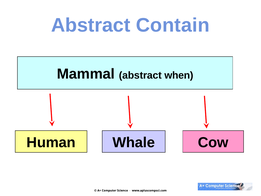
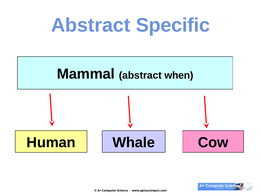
Contain: Contain -> Specific
